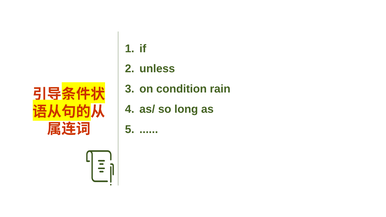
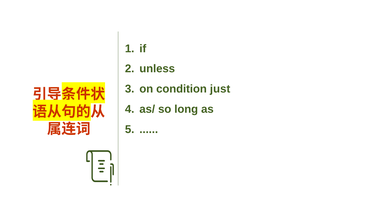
rain: rain -> just
